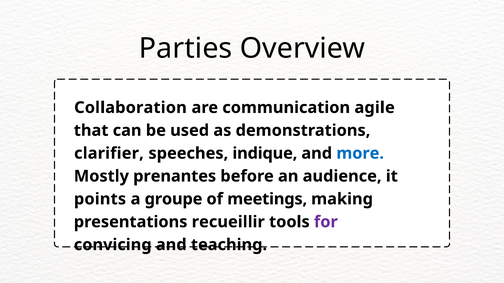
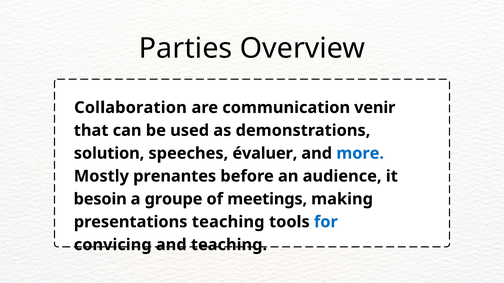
agile: agile -> venir
clarifier: clarifier -> solution
indique: indique -> évaluer
points: points -> besoin
presentations recueillir: recueillir -> teaching
for colour: purple -> blue
